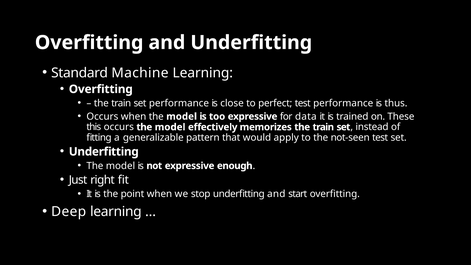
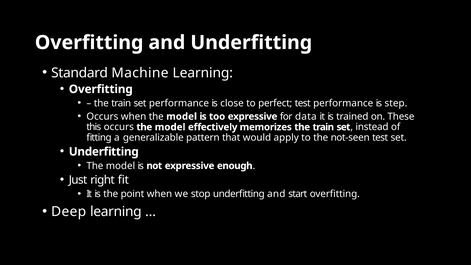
thus: thus -> step
